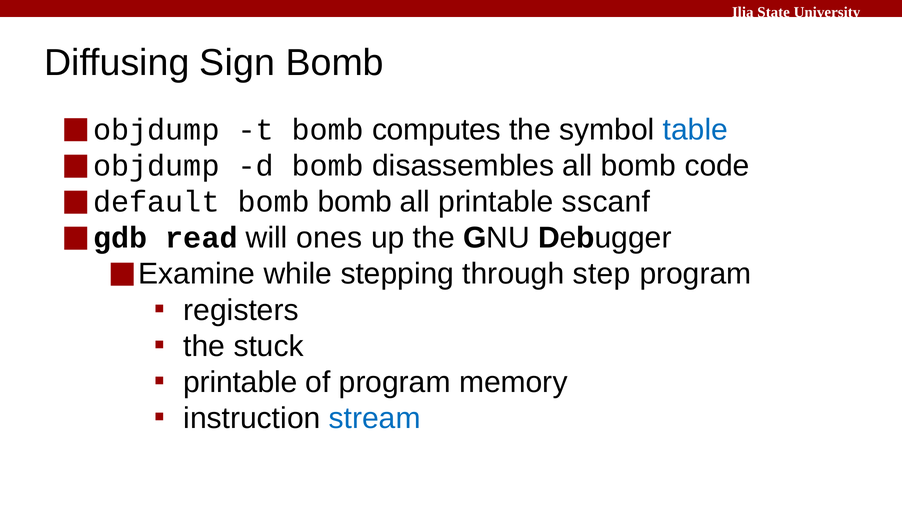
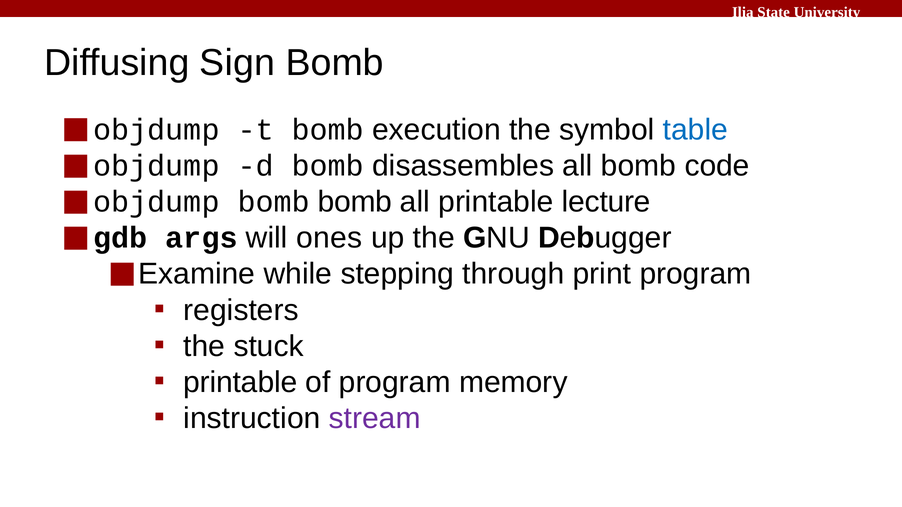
computes: computes -> execution
default at (156, 202): default -> objdump
sscanf: sscanf -> lecture
read: read -> args
step: step -> print
stream colour: blue -> purple
